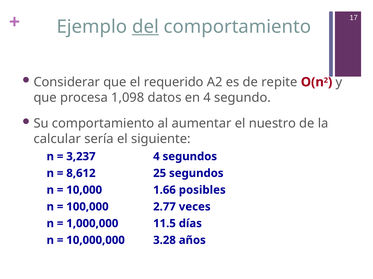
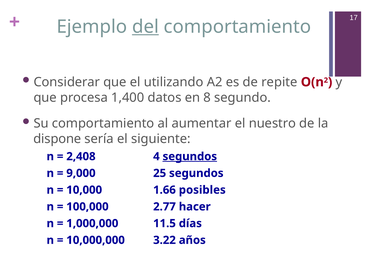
requerido: requerido -> utilizando
1,098: 1,098 -> 1,400
en 4: 4 -> 8
calcular: calcular -> dispone
3,237: 3,237 -> 2,408
segundos at (190, 157) underline: none -> present
8,612: 8,612 -> 9,000
veces: veces -> hacer
3.28: 3.28 -> 3.22
